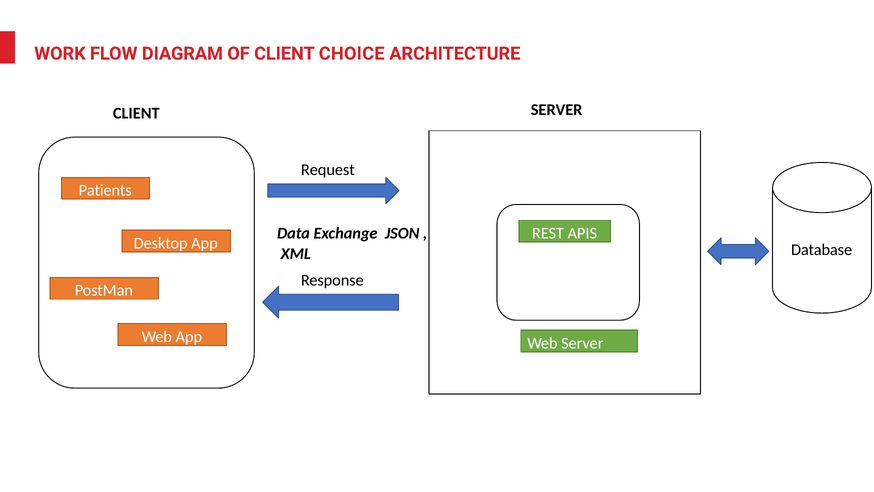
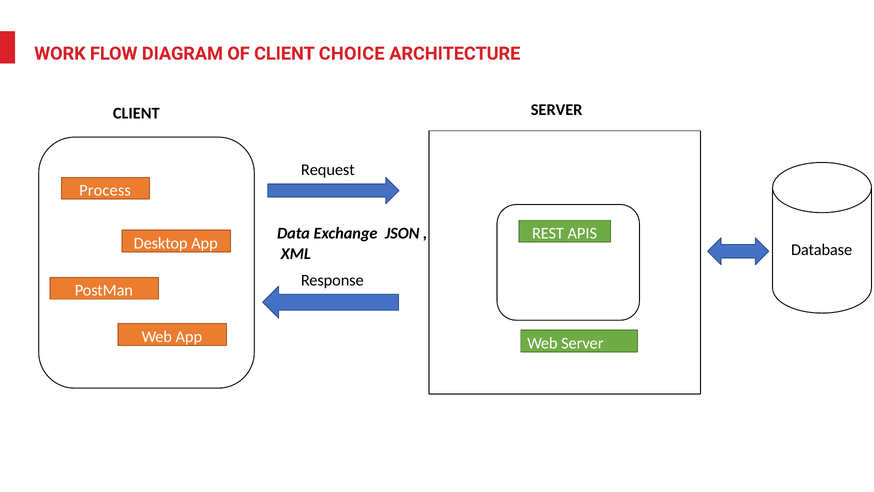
Patients: Patients -> Process
